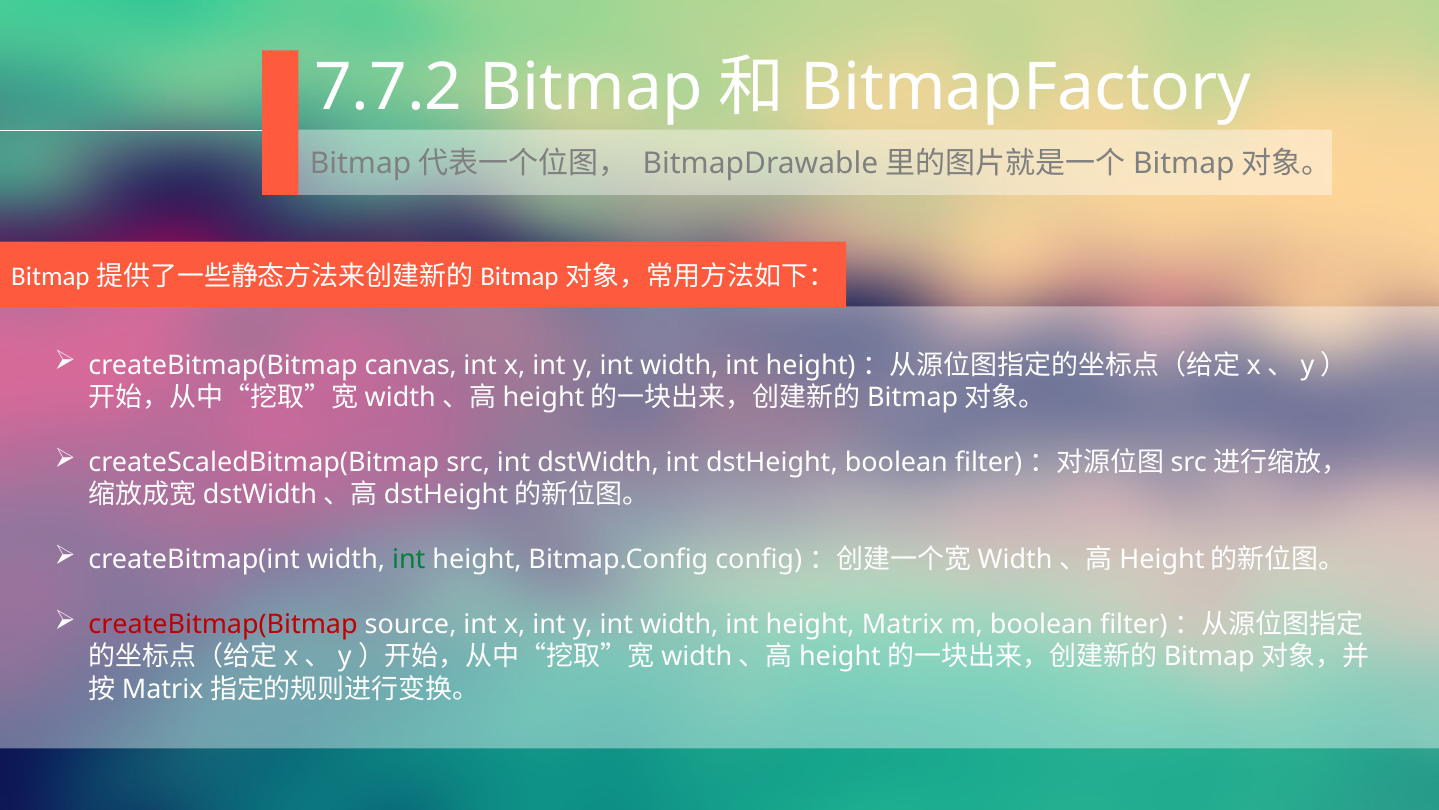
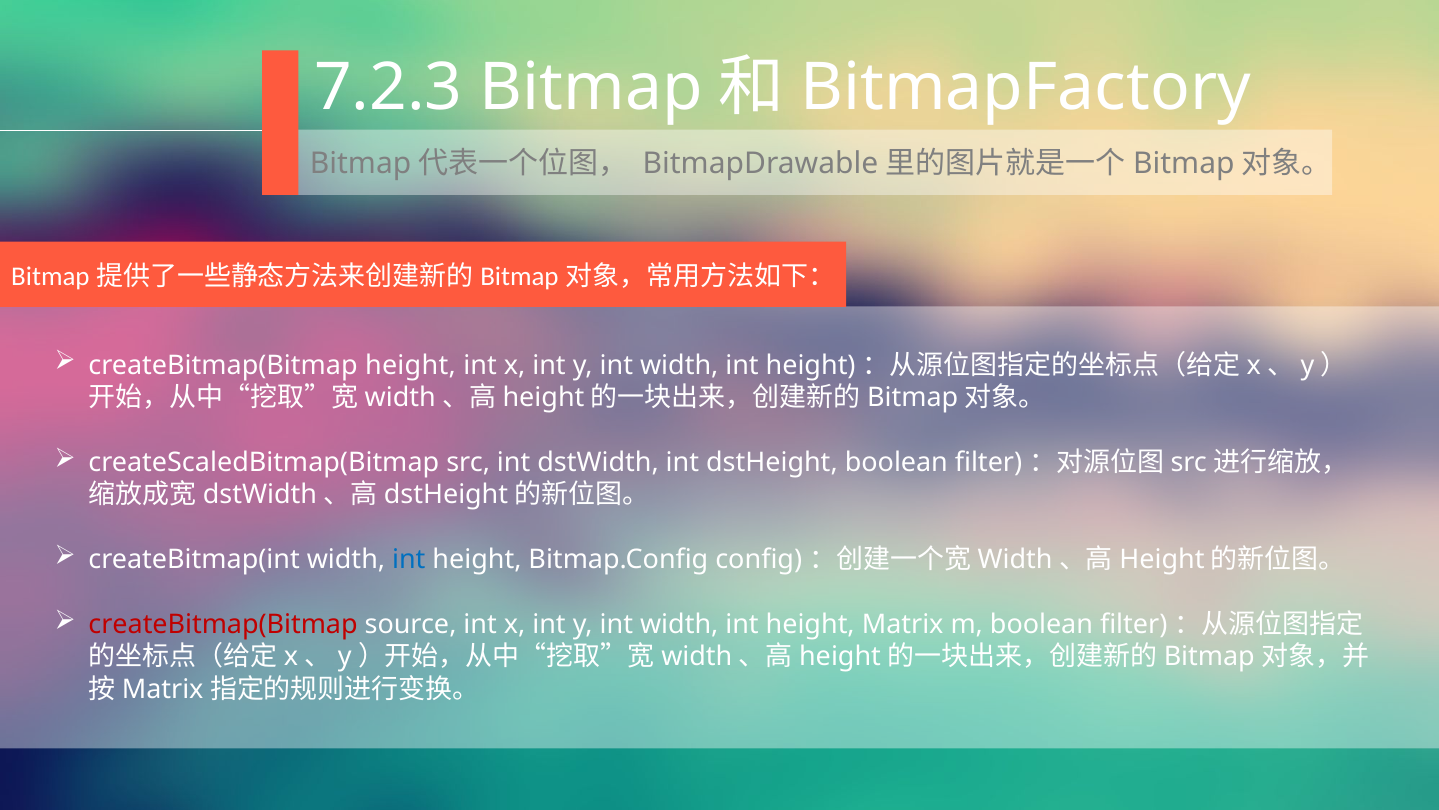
7.7.2: 7.7.2 -> 7.2.3
createBitmap(Bitmap canvas: canvas -> height
int at (409, 559) colour: green -> blue
